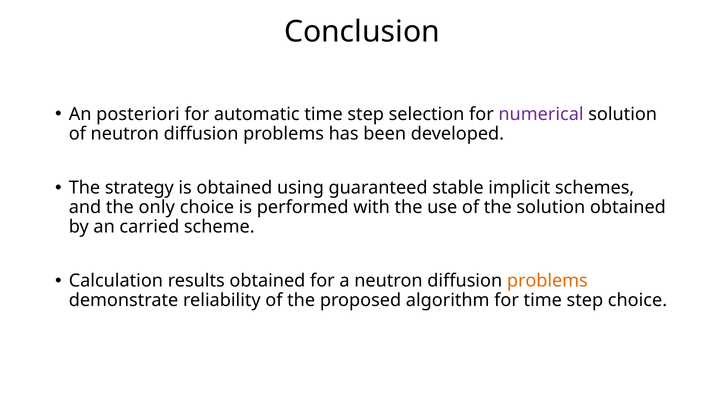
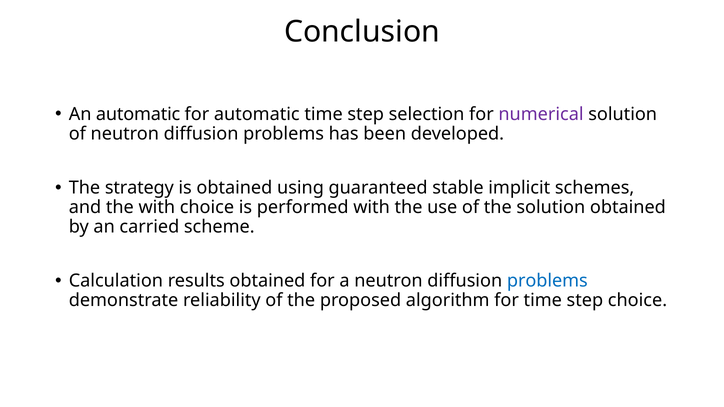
An posteriori: posteriori -> automatic
the only: only -> with
problems at (547, 281) colour: orange -> blue
